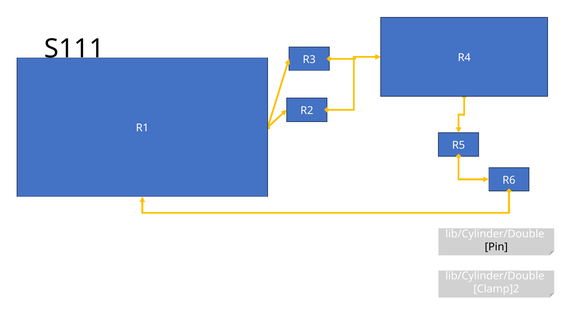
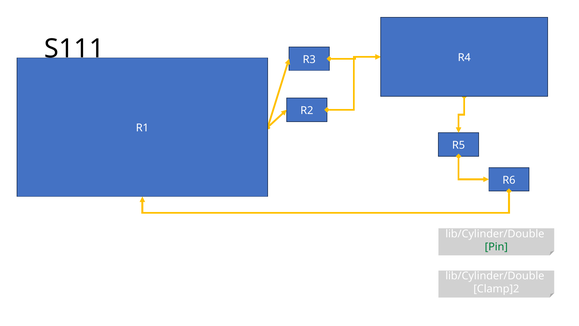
Pin colour: black -> green
